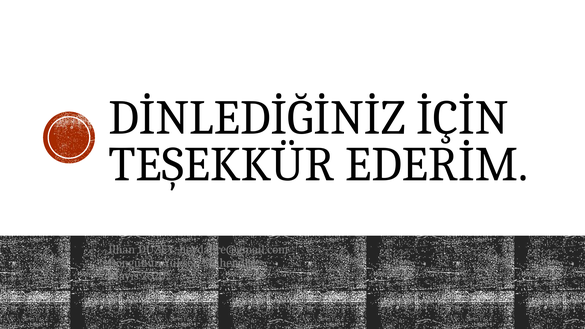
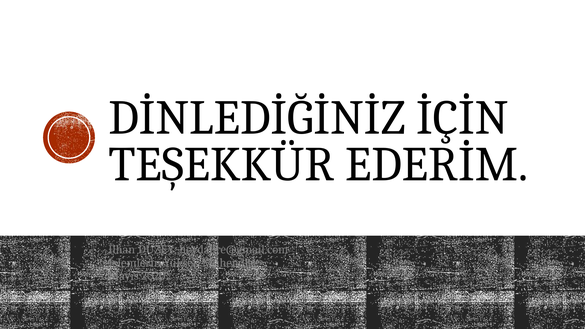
Döngünün: Döngünün -> Işlemlerin
